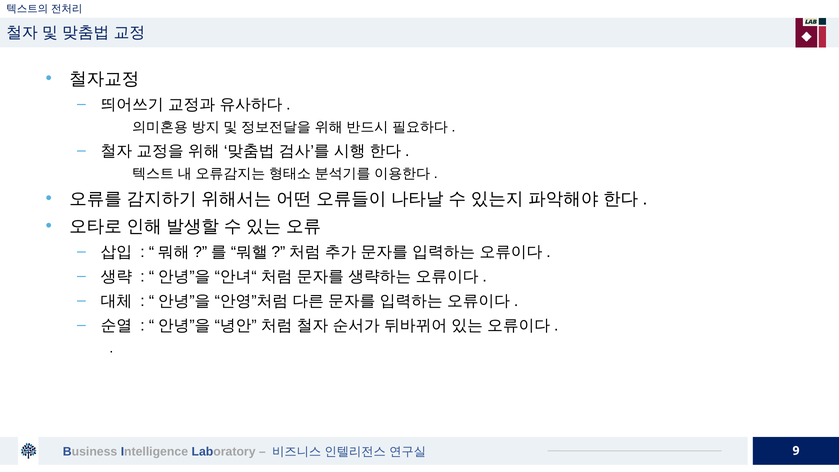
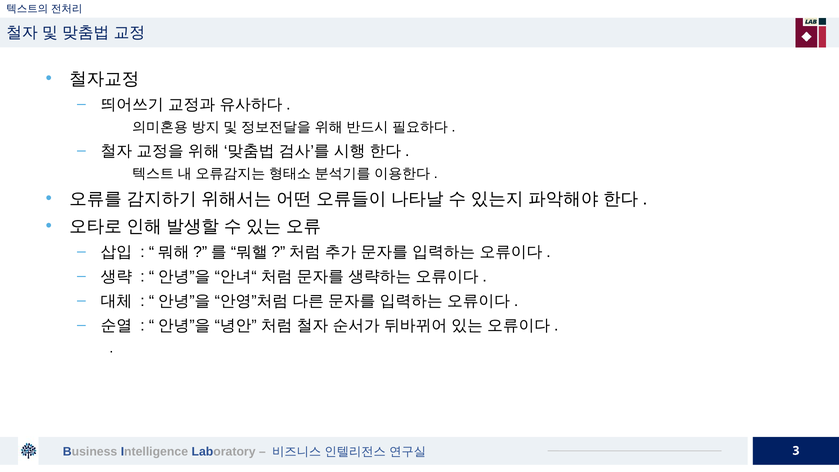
9: 9 -> 3
